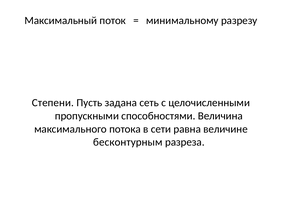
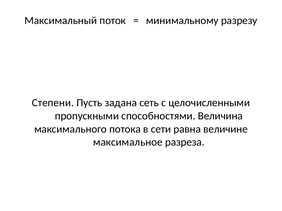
бесконтурным: бесконтурным -> максимальное
